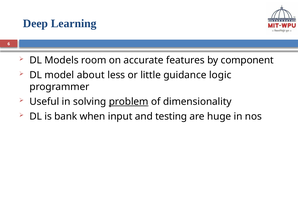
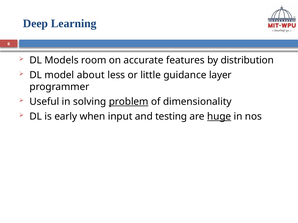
component: component -> distribution
logic: logic -> layer
bank: bank -> early
huge underline: none -> present
